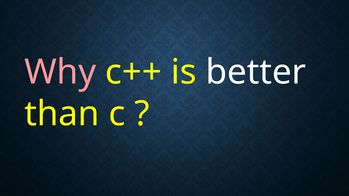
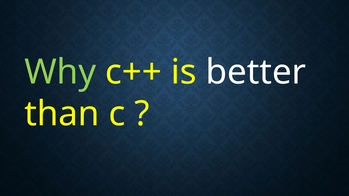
Why colour: pink -> light green
